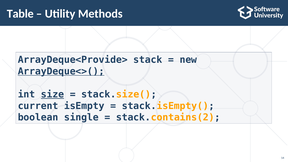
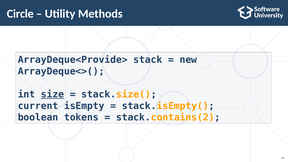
Table: Table -> Circle
ArrayDeque<>( underline: present -> none
single: single -> tokens
